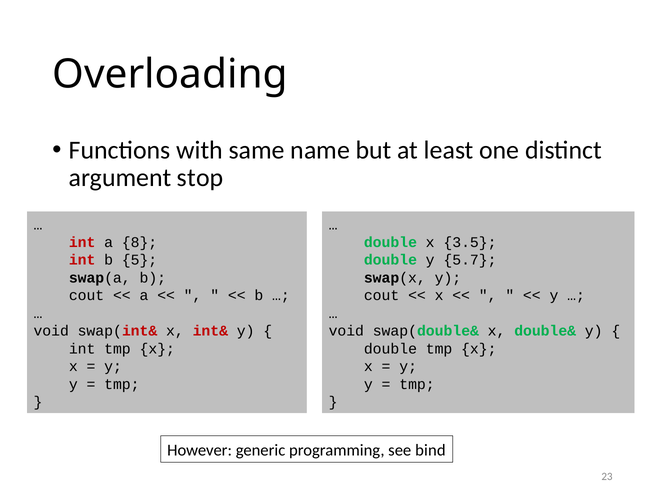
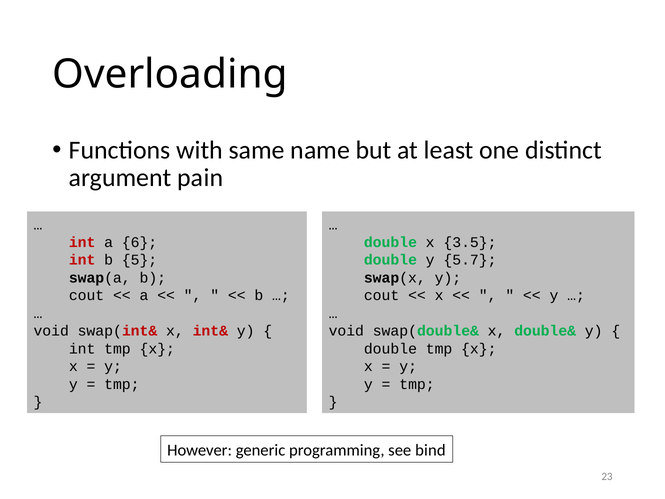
stop: stop -> pain
8: 8 -> 6
